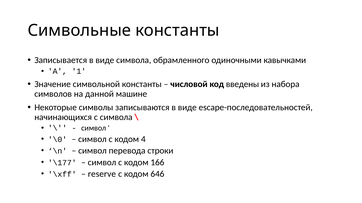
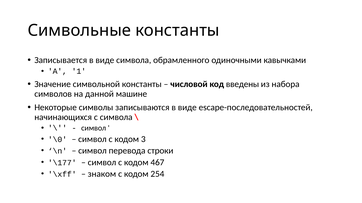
4: 4 -> 3
166: 166 -> 467
reserve: reserve -> знаком
646: 646 -> 254
